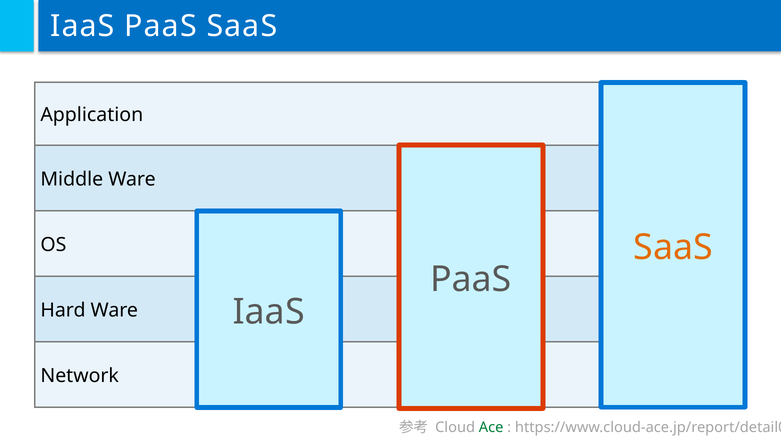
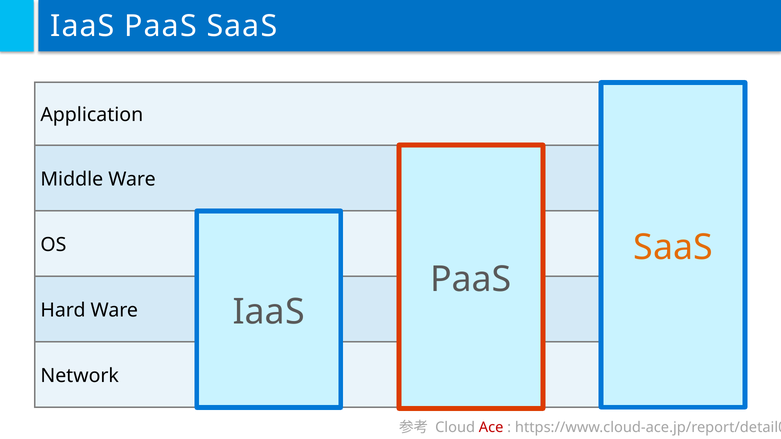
Ace colour: green -> red
